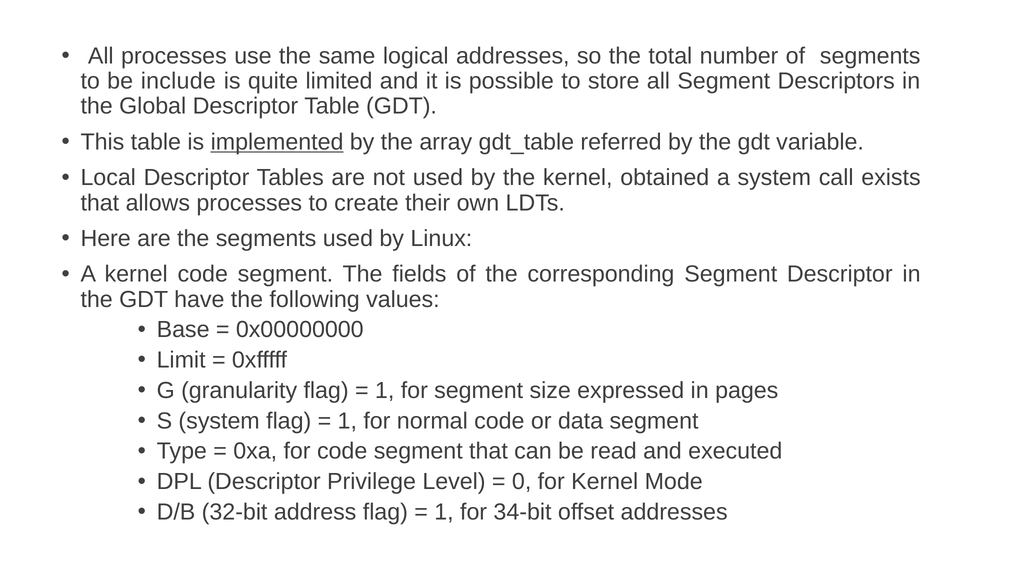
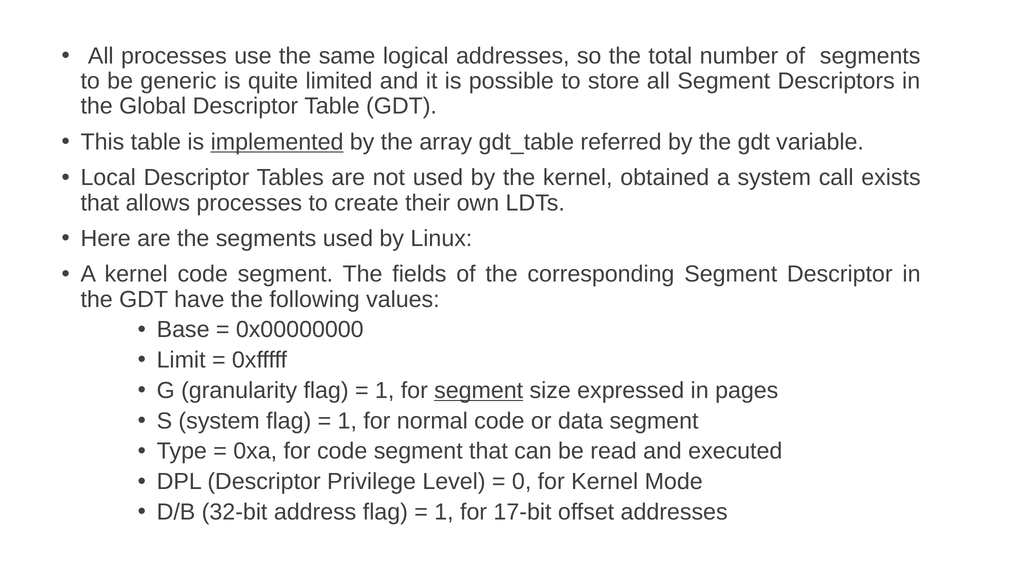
include: include -> generic
segment at (479, 390) underline: none -> present
34-bit: 34-bit -> 17-bit
